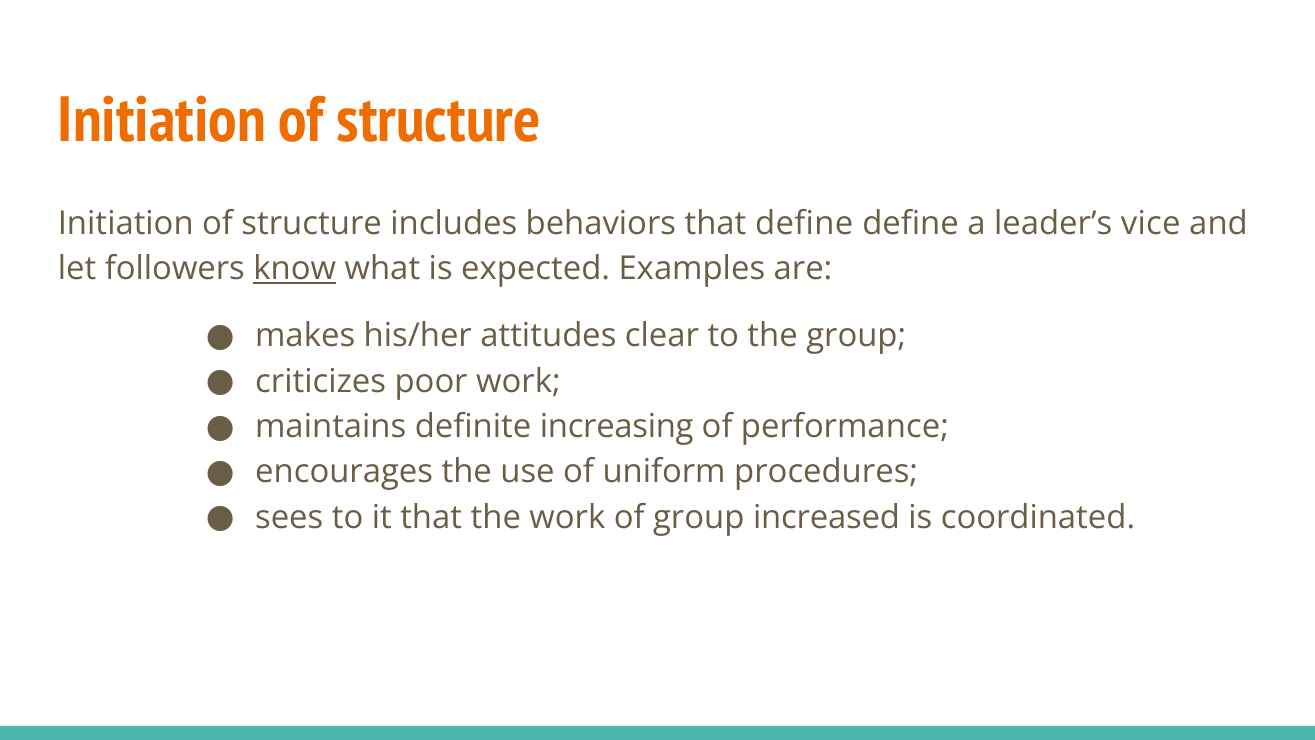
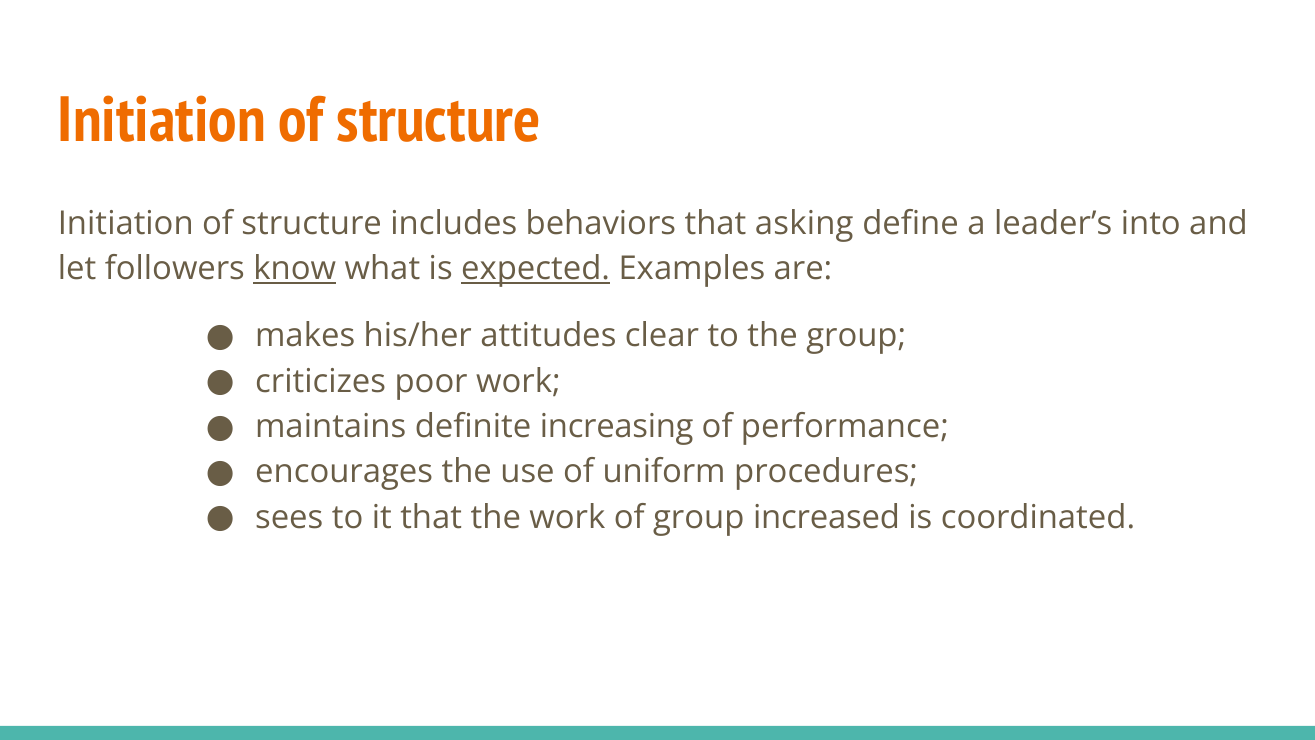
that define: define -> asking
vice: vice -> into
expected underline: none -> present
